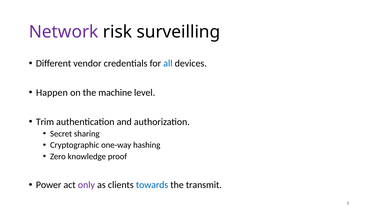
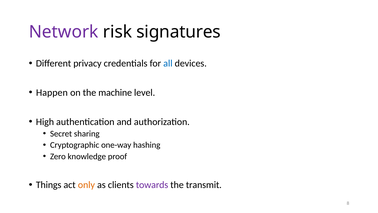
surveilling: surveilling -> signatures
vendor: vendor -> privacy
Trim: Trim -> High
Power: Power -> Things
only colour: purple -> orange
towards colour: blue -> purple
